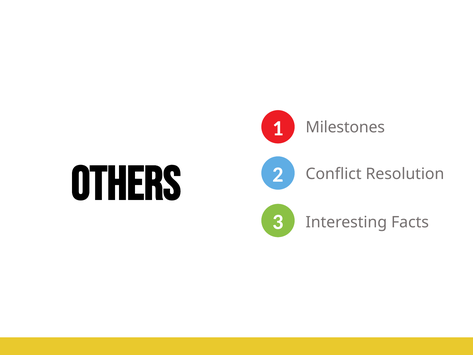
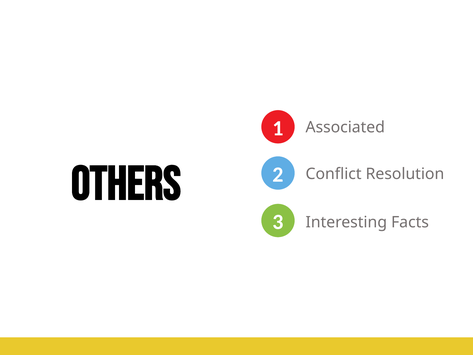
Milestones: Milestones -> Associated
